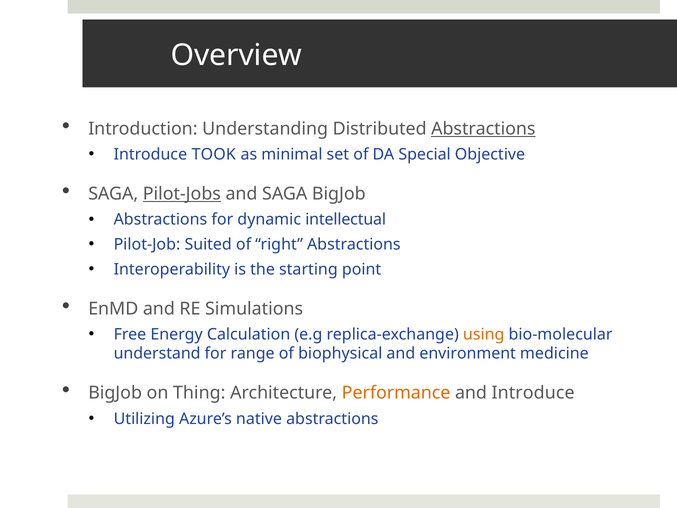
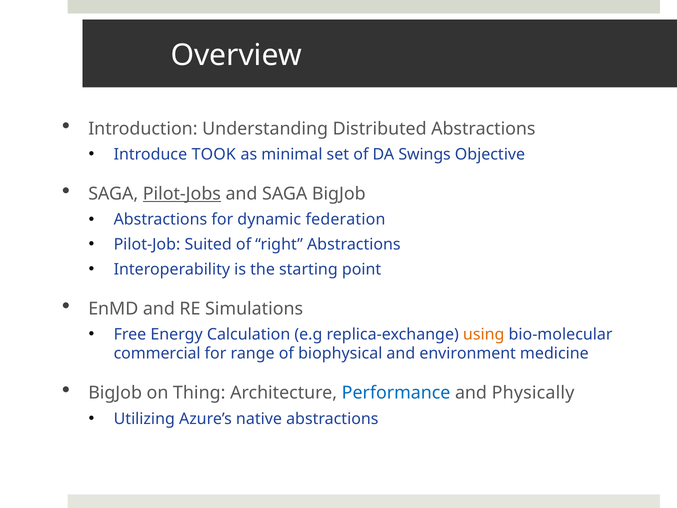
Abstractions at (483, 129) underline: present -> none
Special: Special -> Swings
intellectual: intellectual -> federation
understand: understand -> commercial
Performance colour: orange -> blue
and Introduce: Introduce -> Physically
